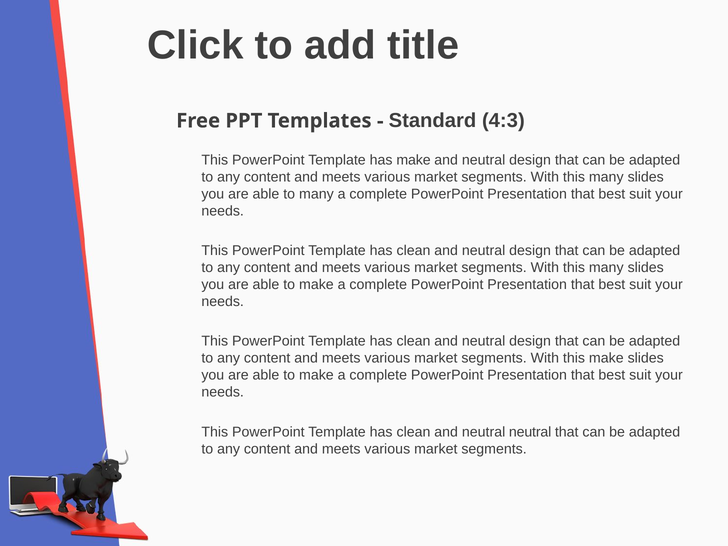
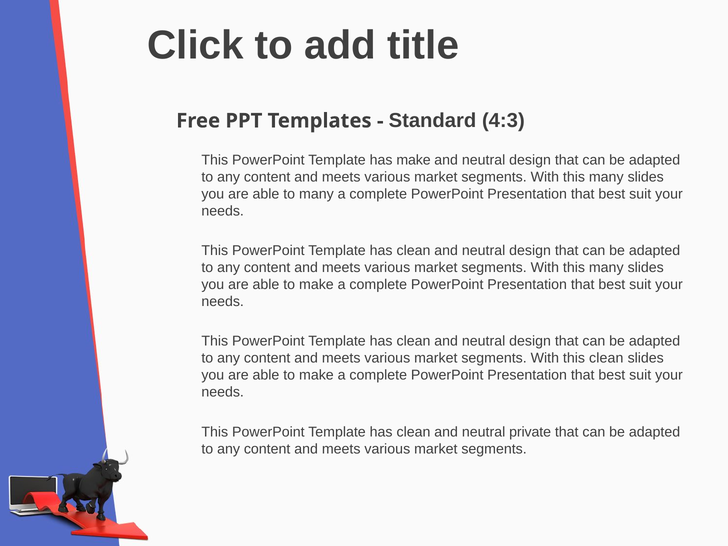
this make: make -> clean
neutral neutral: neutral -> private
